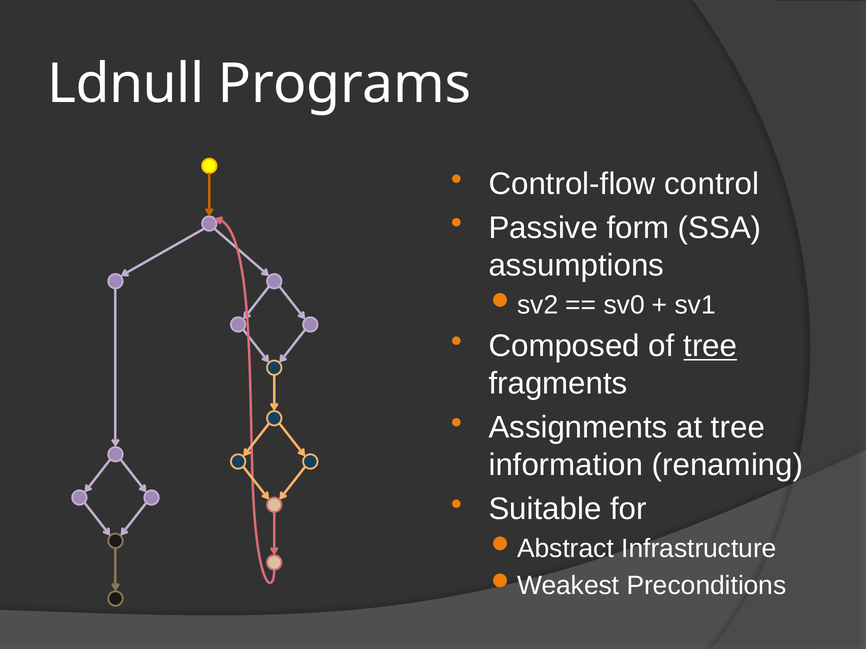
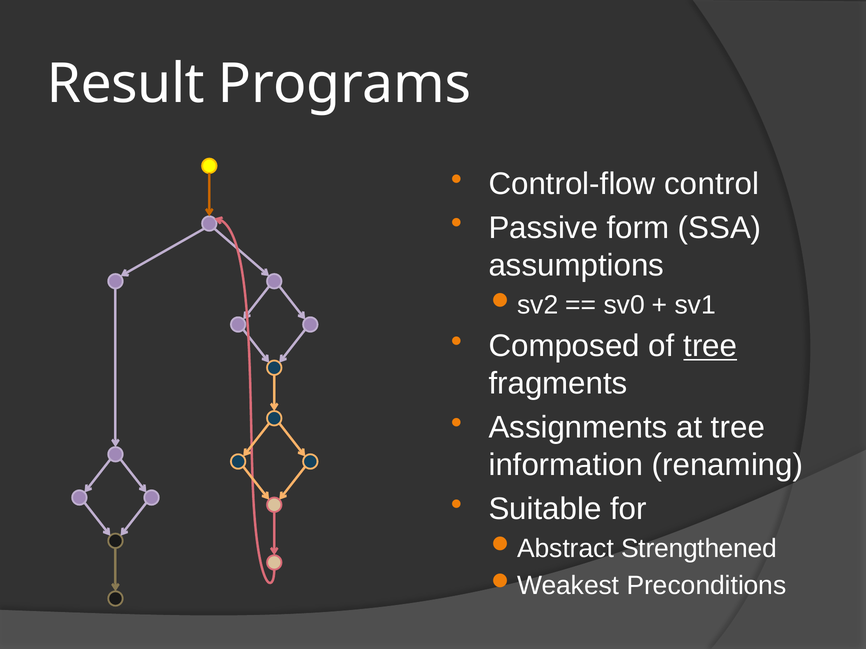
Ldnull: Ldnull -> Result
Infrastructure: Infrastructure -> Strengthened
